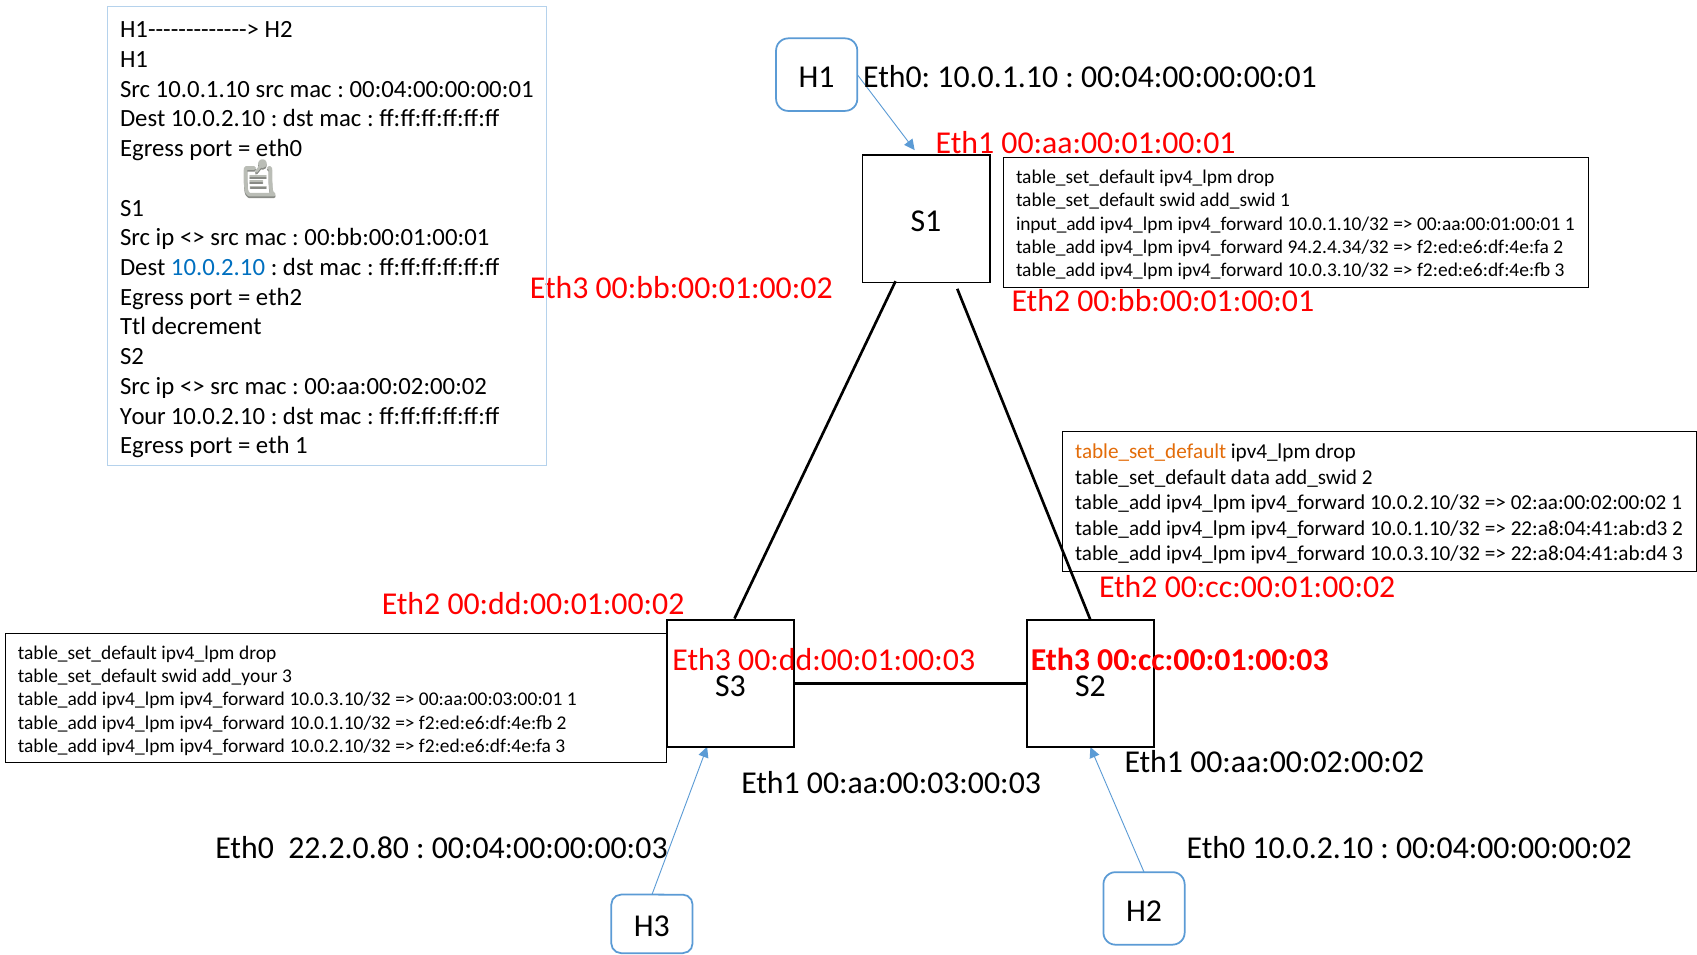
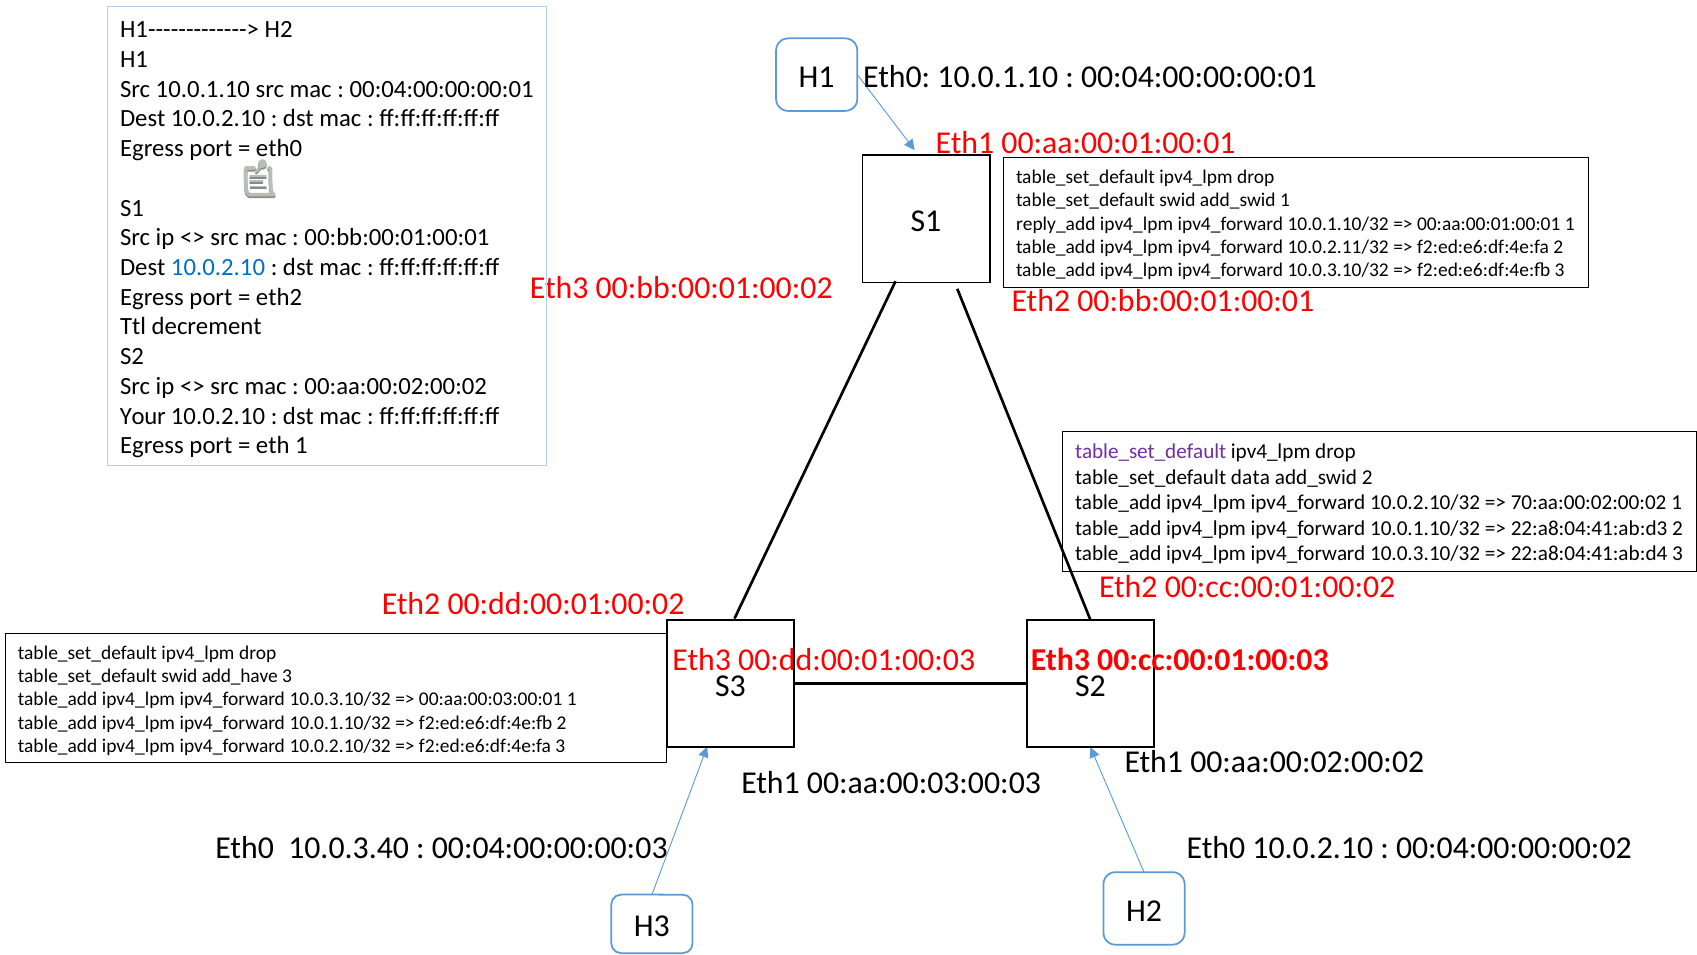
input_add: input_add -> reply_add
94.2.4.34/32: 94.2.4.34/32 -> 10.0.2.11/32
table_set_default at (1151, 452) colour: orange -> purple
02:aa:00:02:00:02: 02:aa:00:02:00:02 -> 70:aa:00:02:00:02
add_your: add_your -> add_have
22.2.0.80: 22.2.0.80 -> 10.0.3.40
